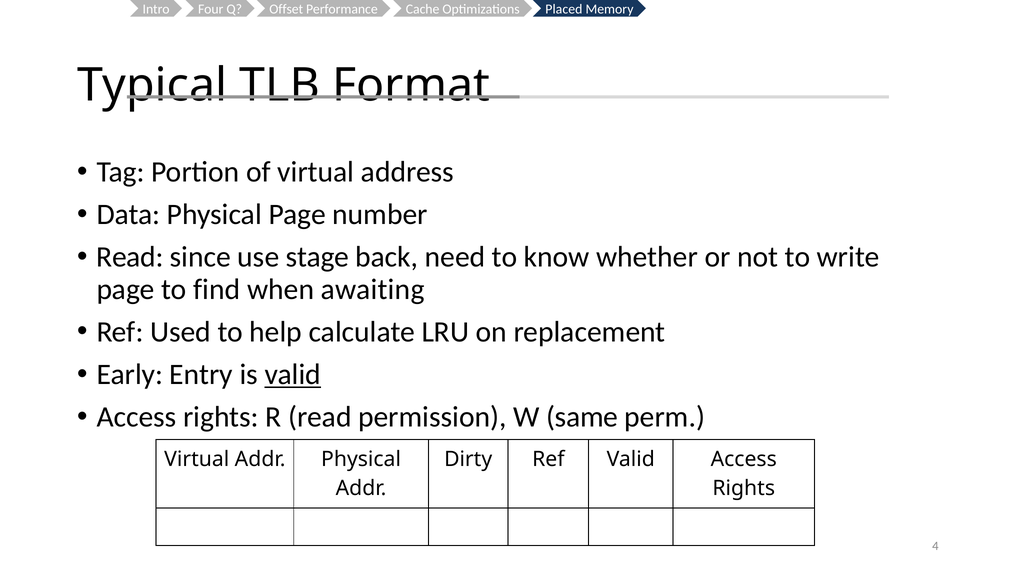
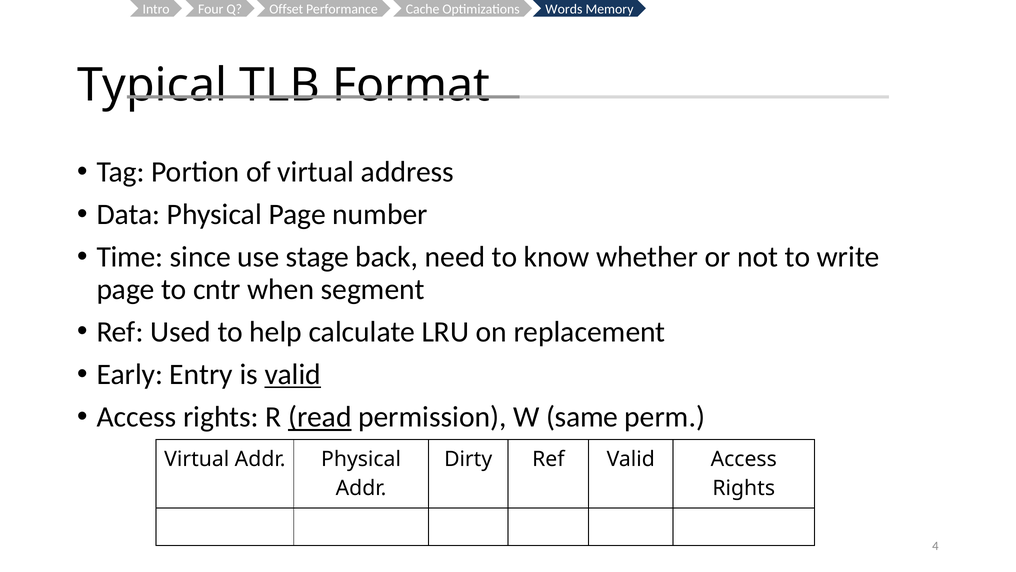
Placed: Placed -> Words
Read at (130, 257): Read -> Time
find: find -> cntr
awaiting: awaiting -> segment
read at (320, 417) underline: none -> present
